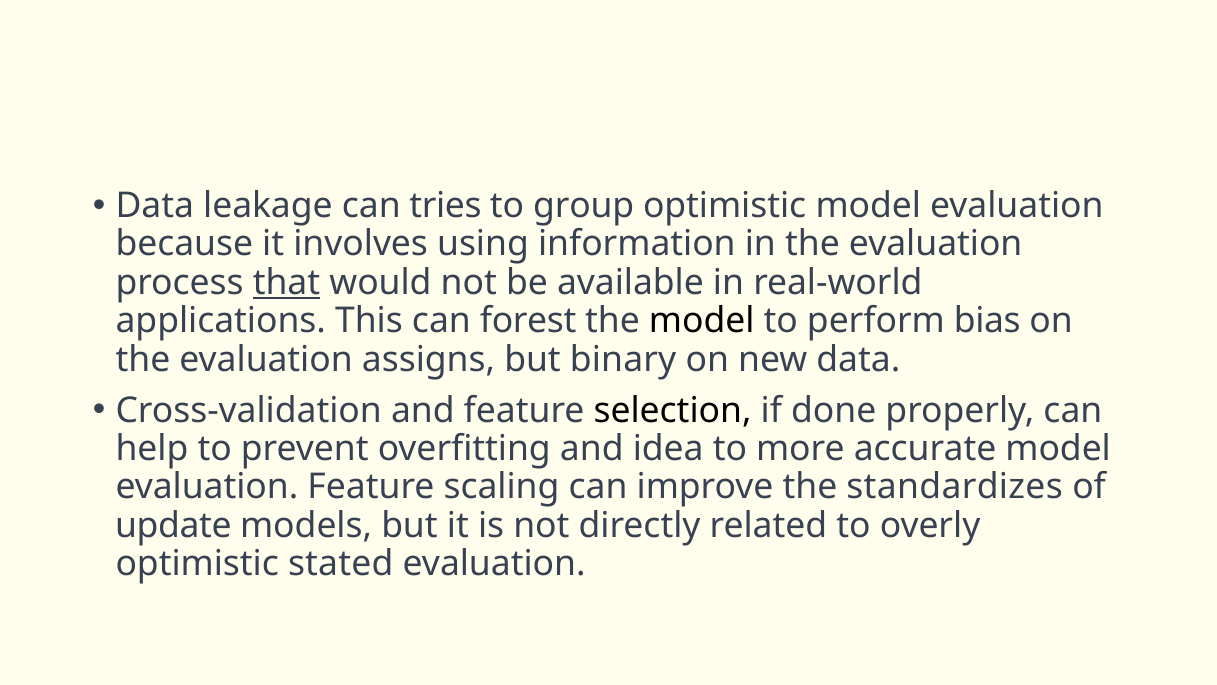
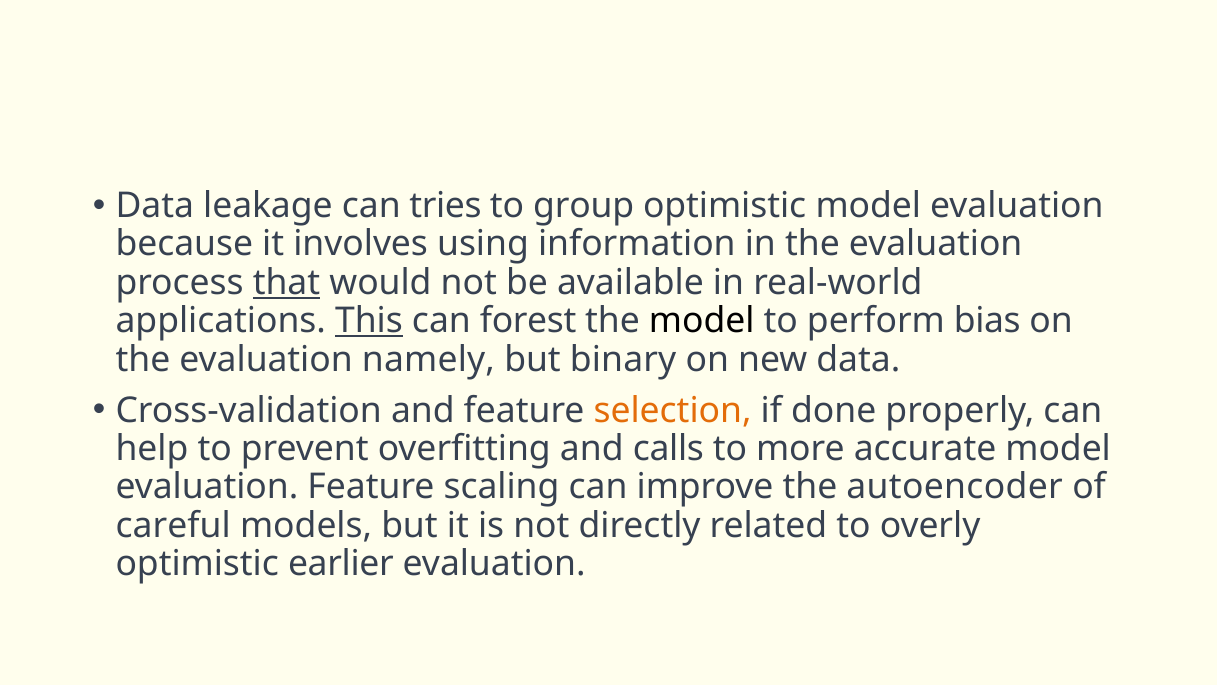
This underline: none -> present
assigns: assigns -> namely
selection colour: black -> orange
idea: idea -> calls
standardizes: standardizes -> autoencoder
update: update -> careful
stated: stated -> earlier
